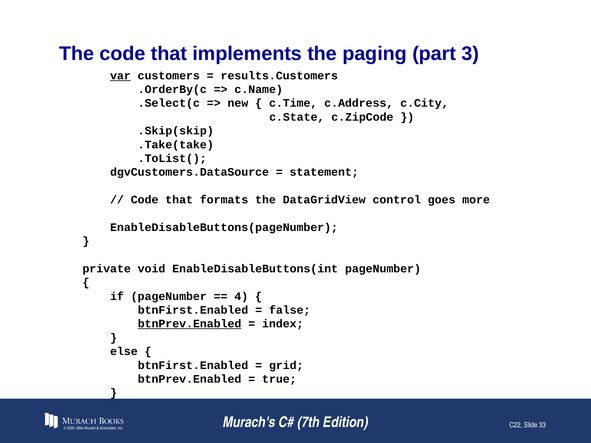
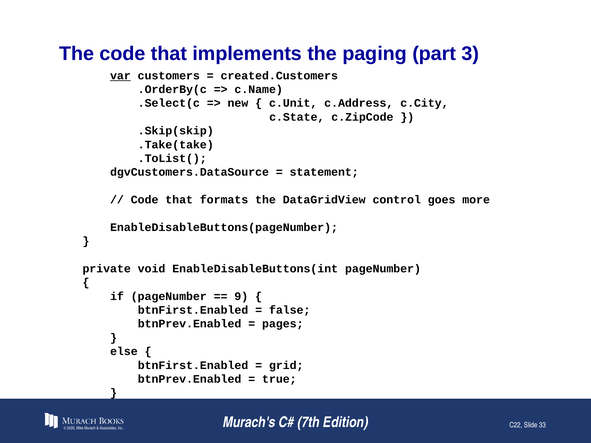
results.Customers: results.Customers -> created.Customers
c.Time: c.Time -> c.Unit
4: 4 -> 9
btnPrev.Enabled at (190, 324) underline: present -> none
index: index -> pages
